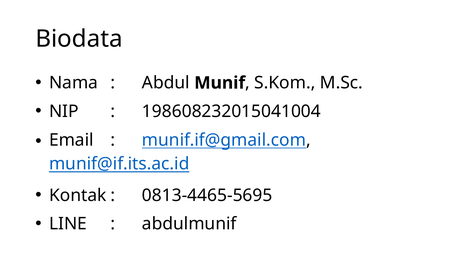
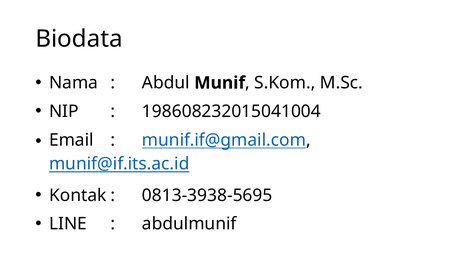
0813-4465-5695: 0813-4465-5695 -> 0813-3938-5695
